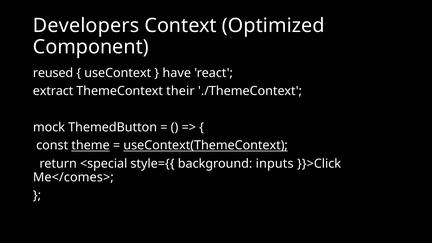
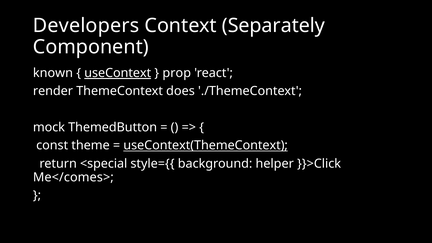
Optimized: Optimized -> Separately
reused: reused -> known
useContext underline: none -> present
have: have -> prop
extract: extract -> render
their: their -> does
theme underline: present -> none
inputs: inputs -> helper
